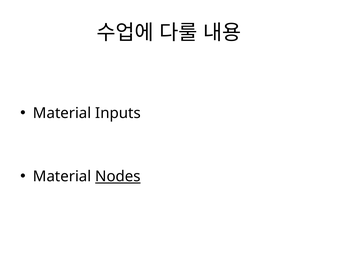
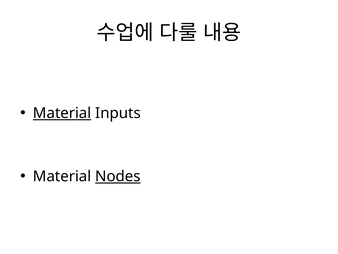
Material at (62, 113) underline: none -> present
